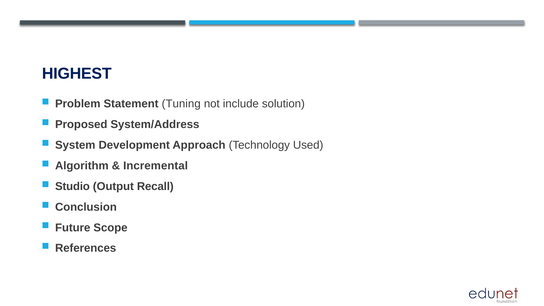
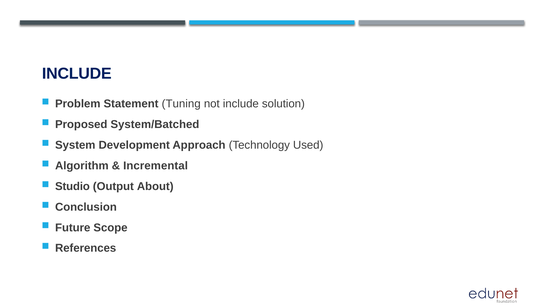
HIGHEST at (77, 74): HIGHEST -> INCLUDE
System/Address: System/Address -> System/Batched
Recall: Recall -> About
